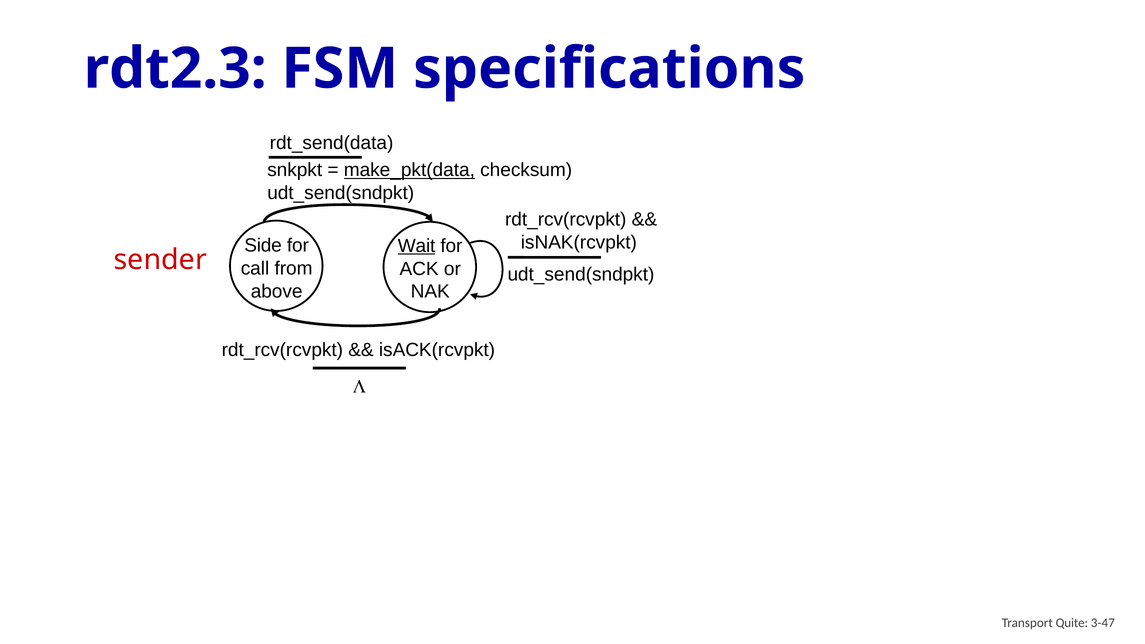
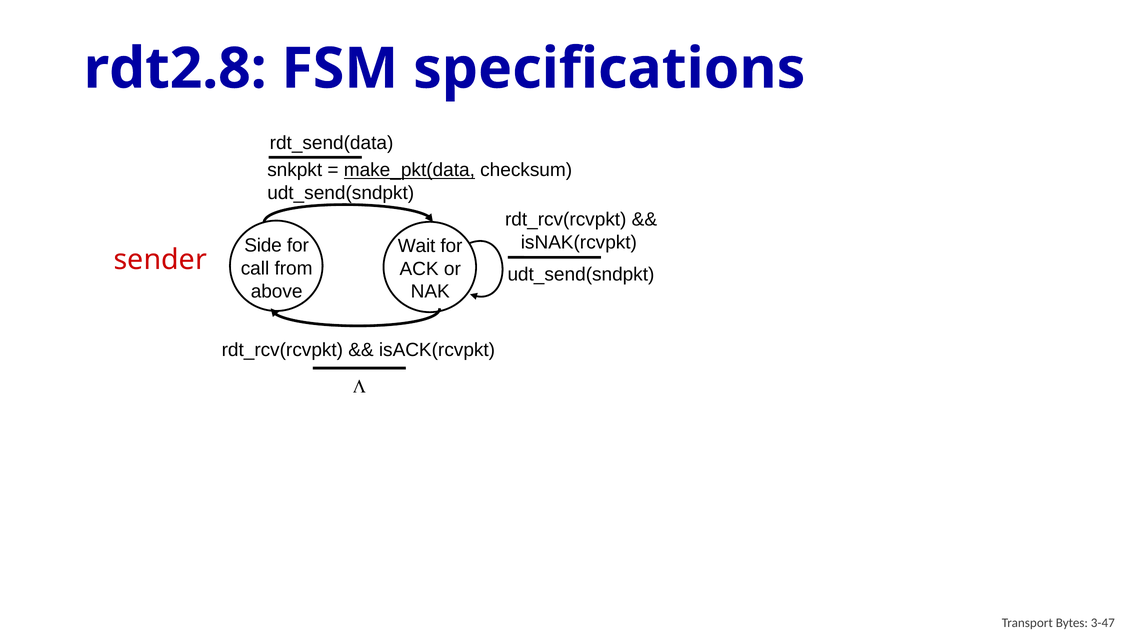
rdt2.3: rdt2.3 -> rdt2.8
Wait at (417, 246) underline: present -> none
Quite: Quite -> Bytes
